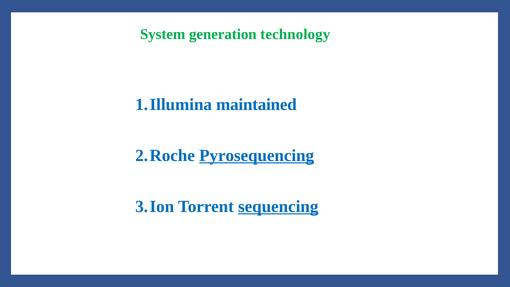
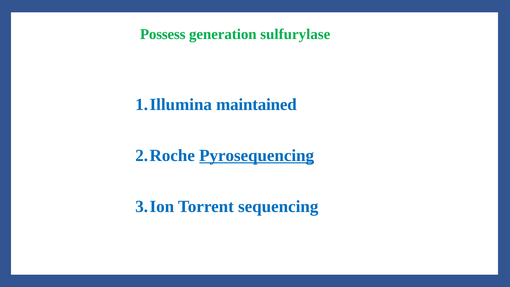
System: System -> Possess
technology: technology -> sulfurylase
sequencing underline: present -> none
